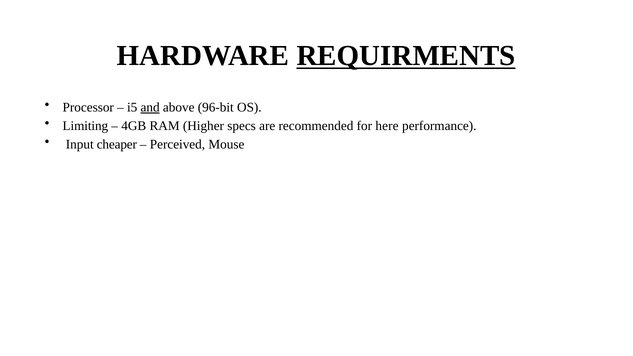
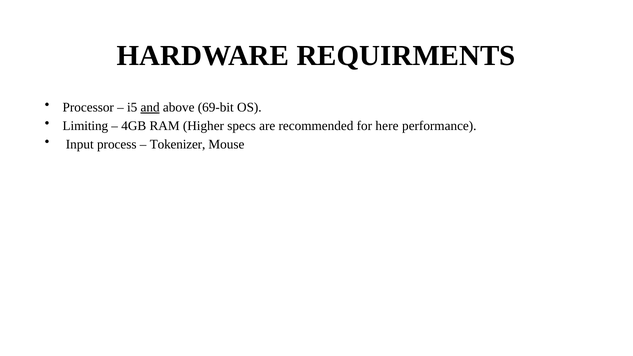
REQUIRMENTS underline: present -> none
96-bit: 96-bit -> 69-bit
cheaper: cheaper -> process
Perceived: Perceived -> Tokenizer
